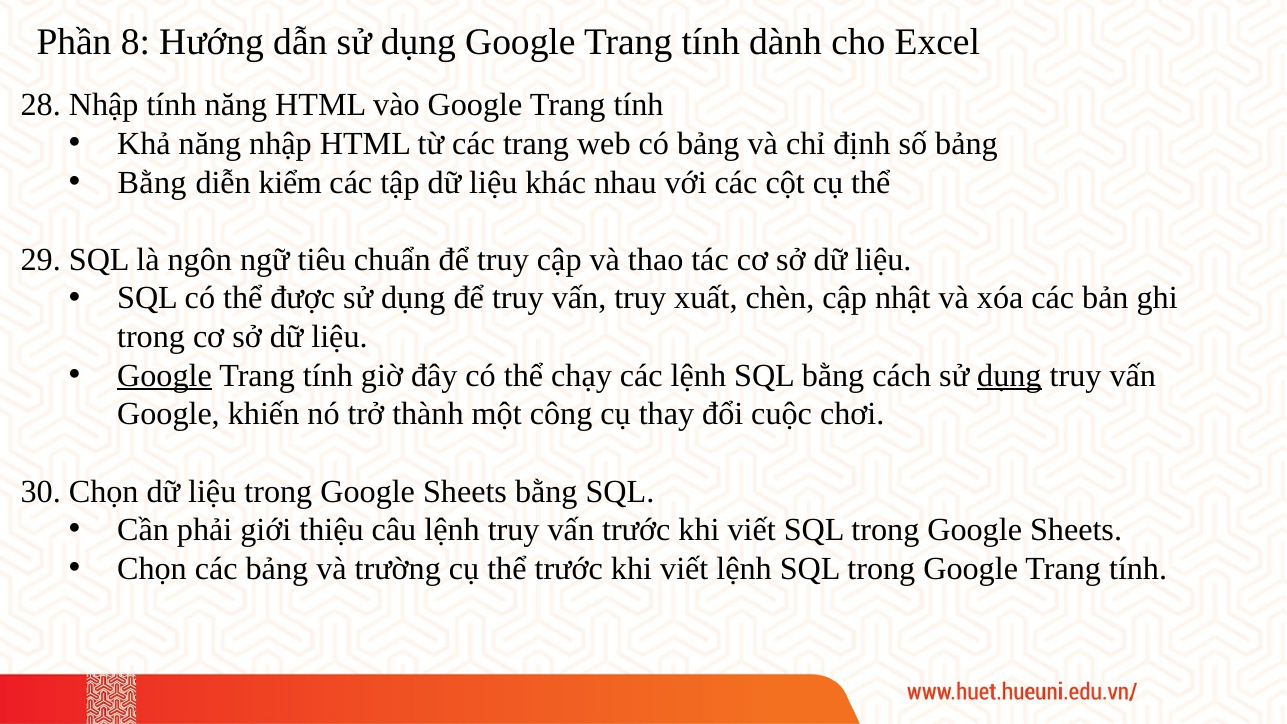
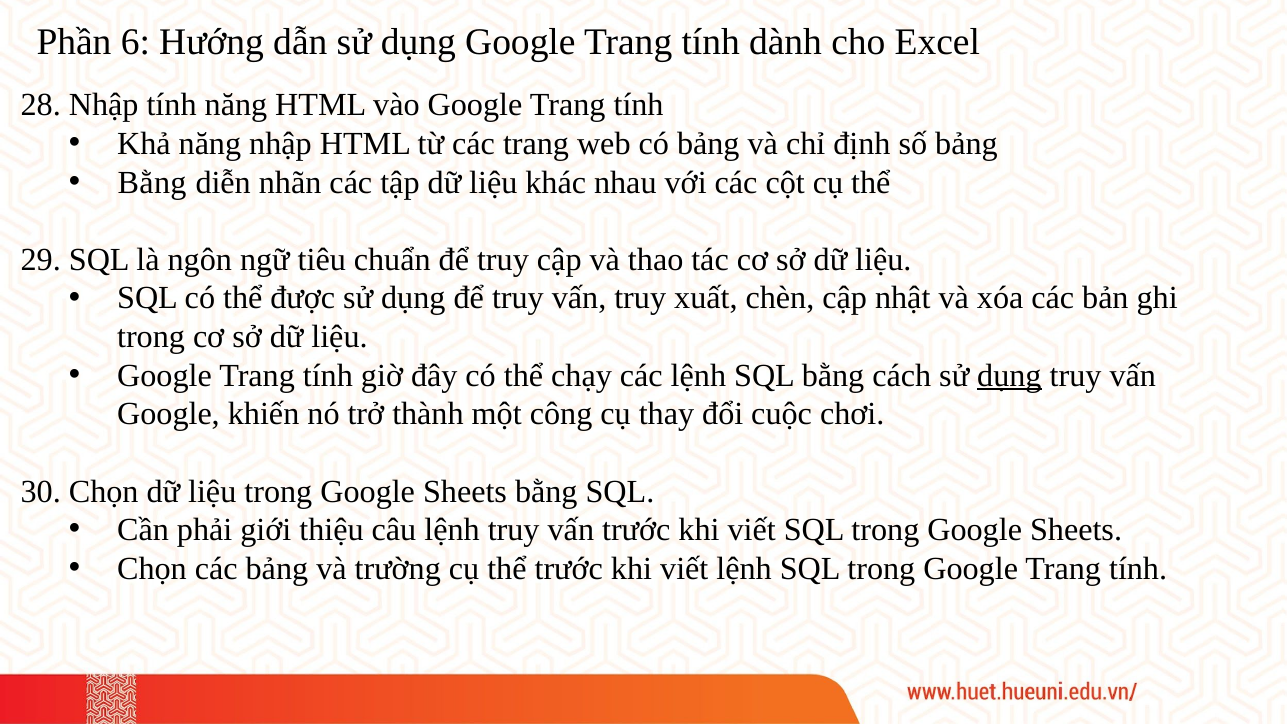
8: 8 -> 6
kiểm: kiểm -> nhãn
Google at (165, 376) underline: present -> none
